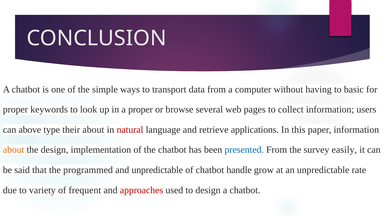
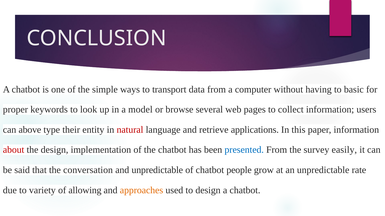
a proper: proper -> model
their about: about -> entity
about at (14, 150) colour: orange -> red
programmed: programmed -> conversation
handle: handle -> people
frequent: frequent -> allowing
approaches colour: red -> orange
